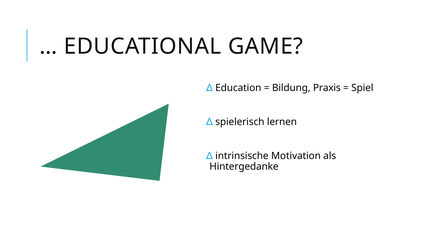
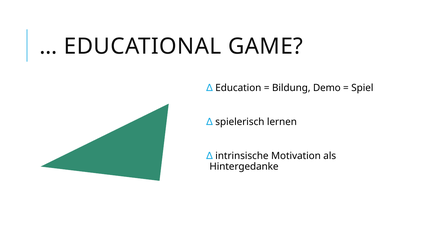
Praxis: Praxis -> Demo
